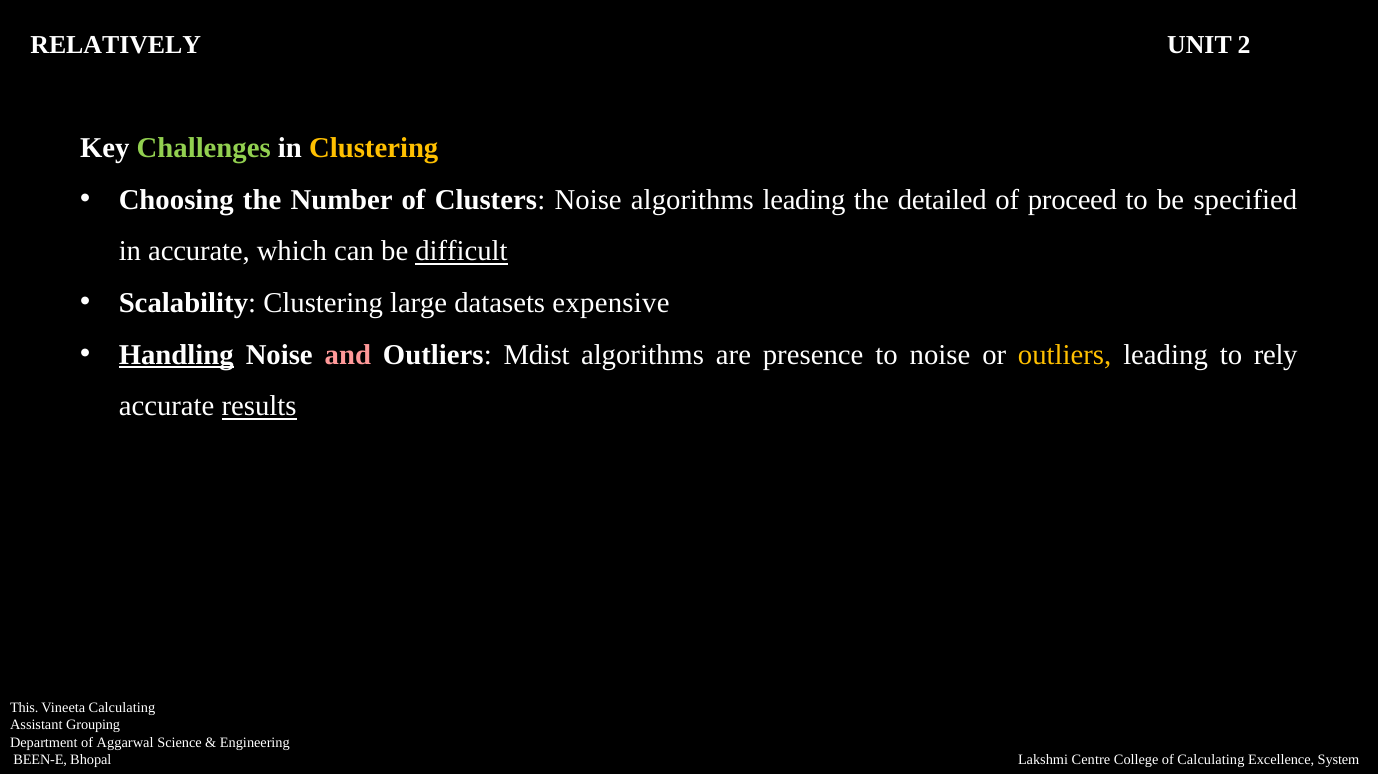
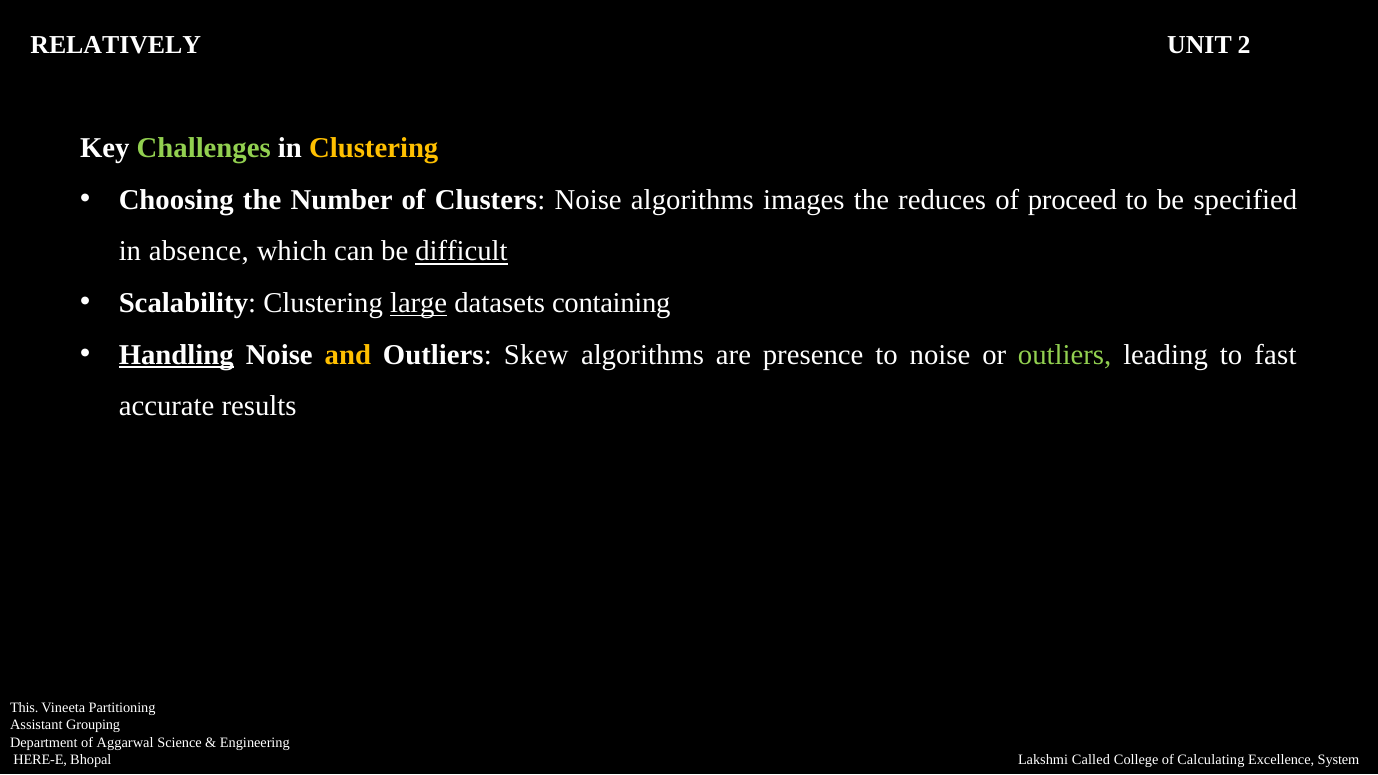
algorithms leading: leading -> images
detailed: detailed -> reduces
in accurate: accurate -> absence
large underline: none -> present
expensive: expensive -> containing
and colour: pink -> yellow
Mdist: Mdist -> Skew
outliers at (1065, 355) colour: yellow -> light green
rely: rely -> fast
results underline: present -> none
Vineeta Calculating: Calculating -> Partitioning
BEEN-E: BEEN-E -> HERE-E
Centre: Centre -> Called
